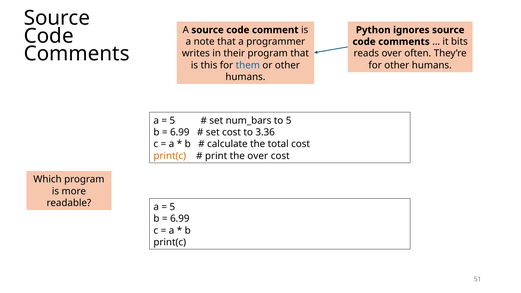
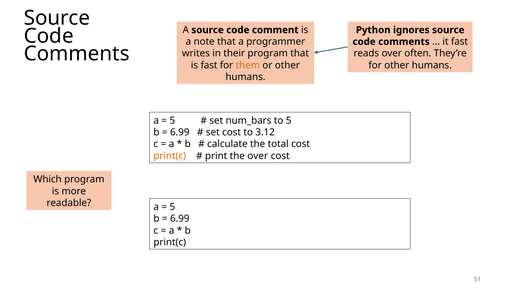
it bits: bits -> fast
is this: this -> fast
them colour: blue -> orange
3.36: 3.36 -> 3.12
